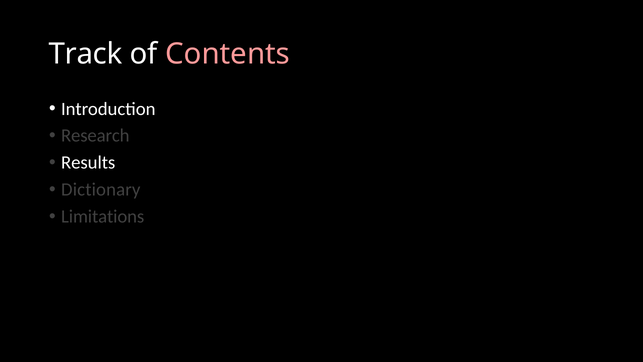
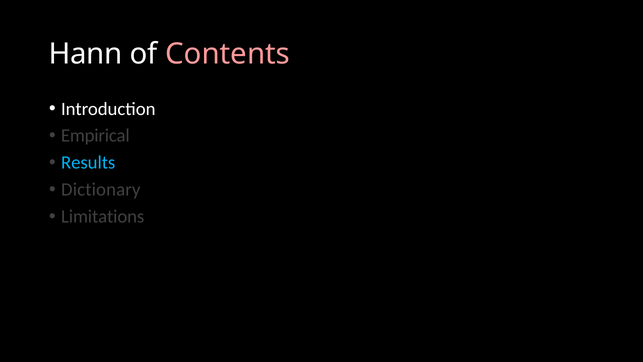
Track: Track -> Hann
Research: Research -> Empirical
Results colour: white -> light blue
